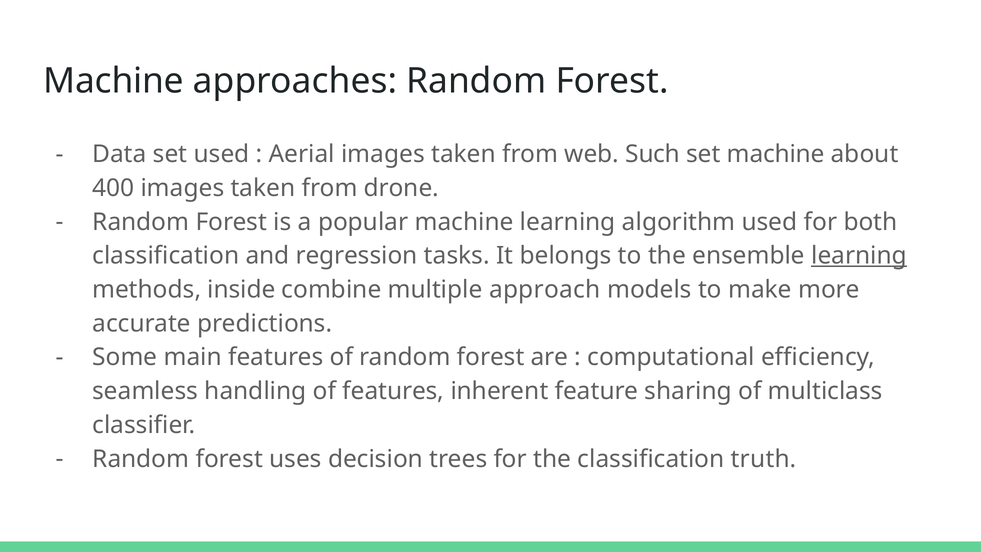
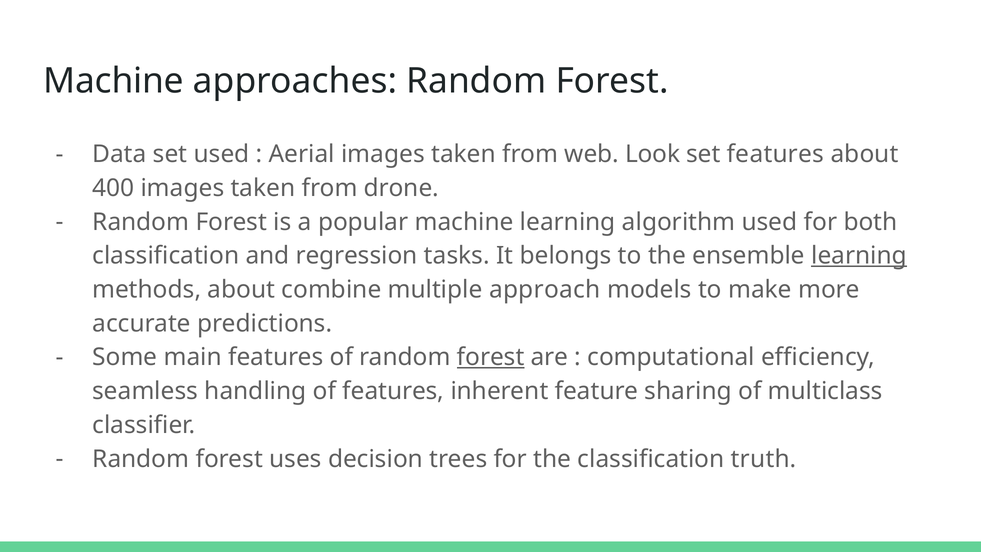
Such: Such -> Look
set machine: machine -> features
methods inside: inside -> about
forest at (491, 357) underline: none -> present
